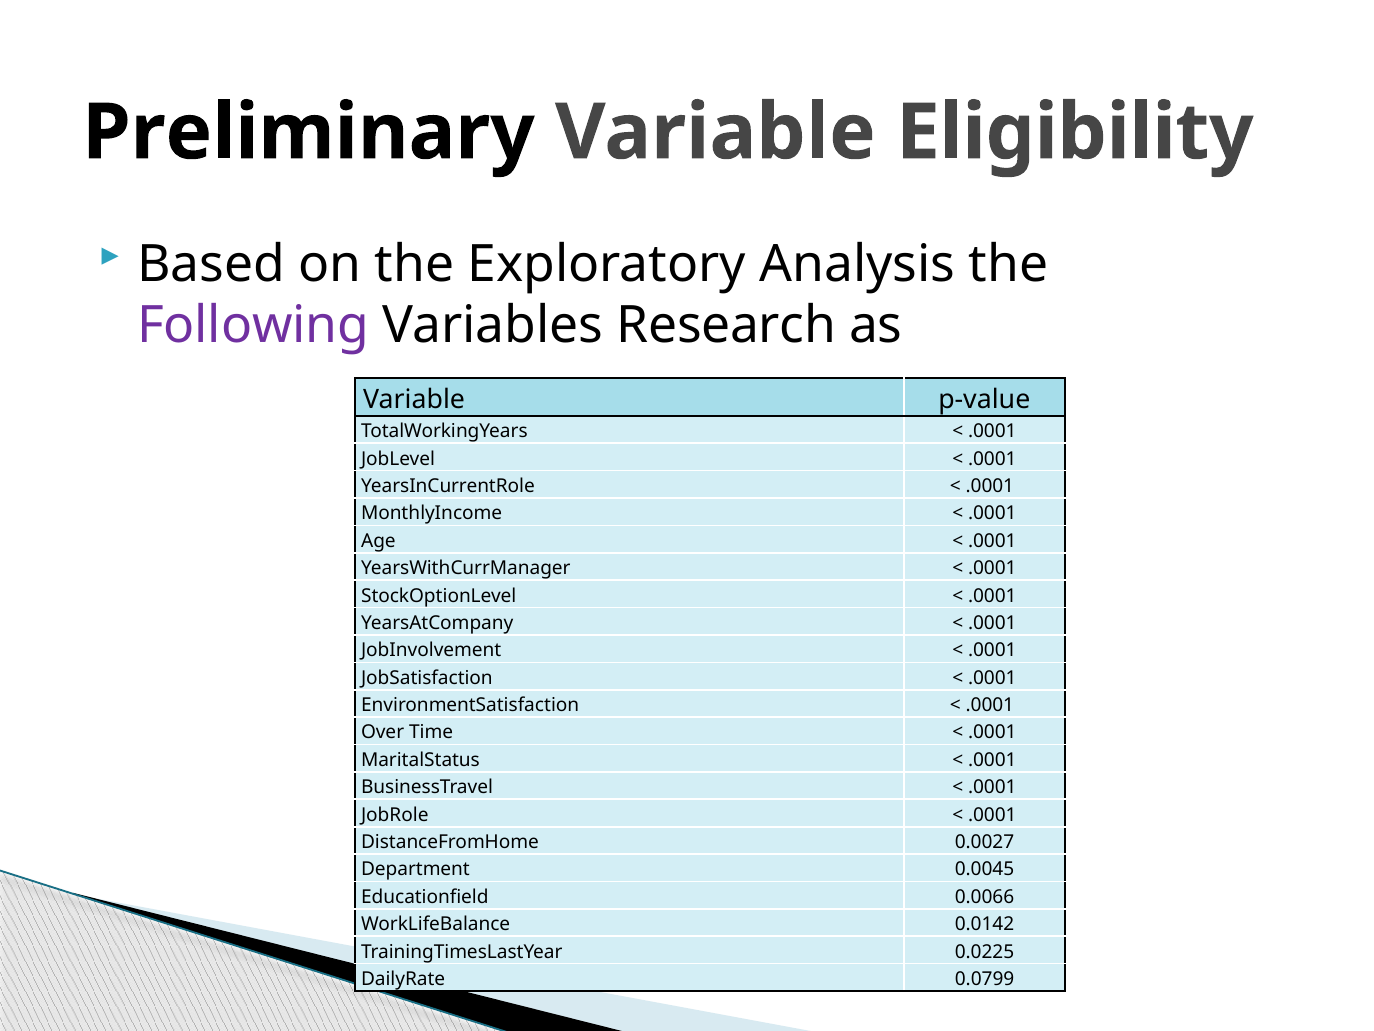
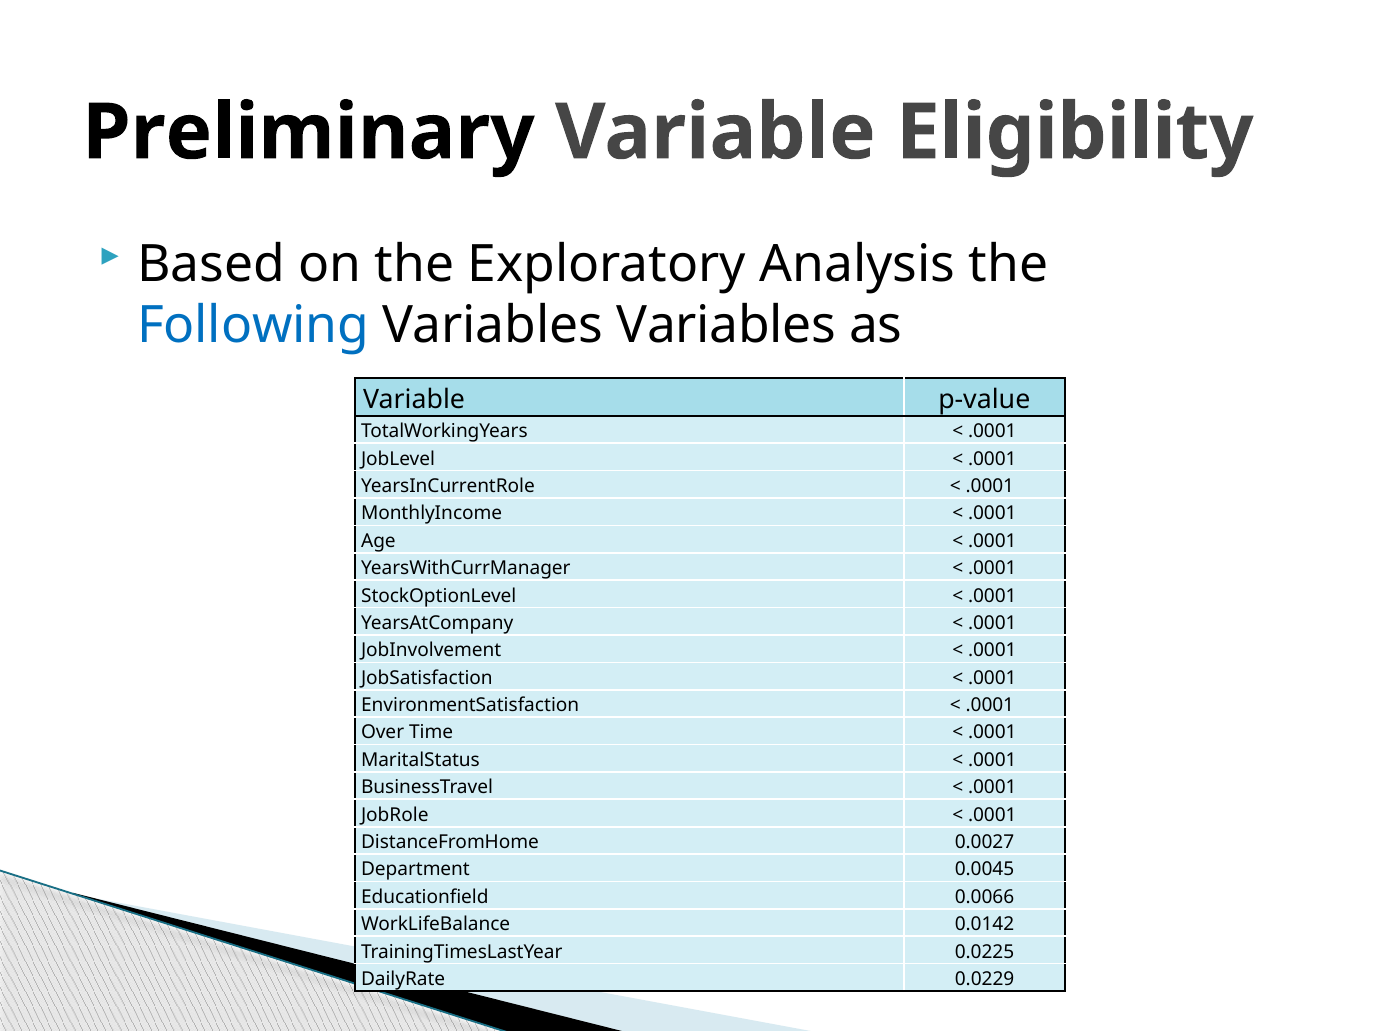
Following colour: purple -> blue
Variables Research: Research -> Variables
0.0799: 0.0799 -> 0.0229
